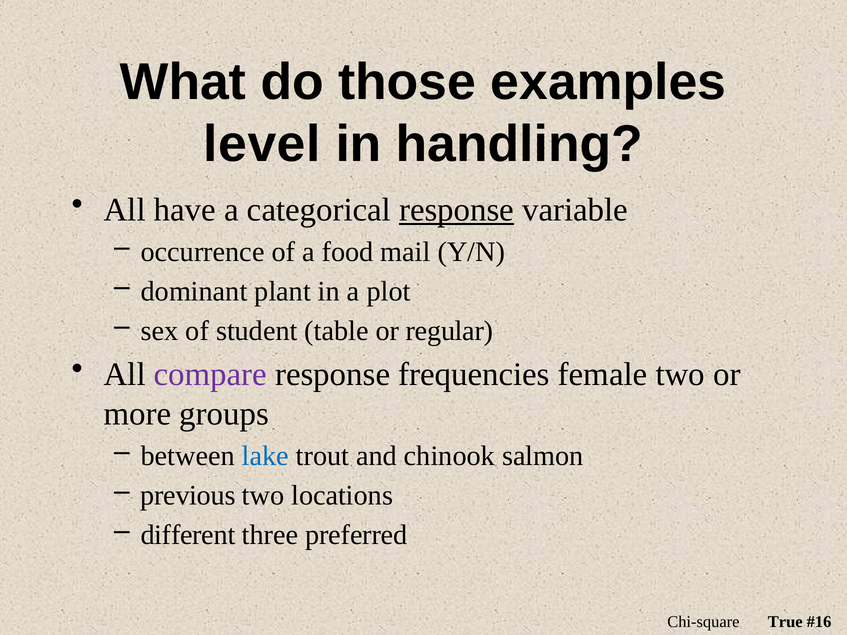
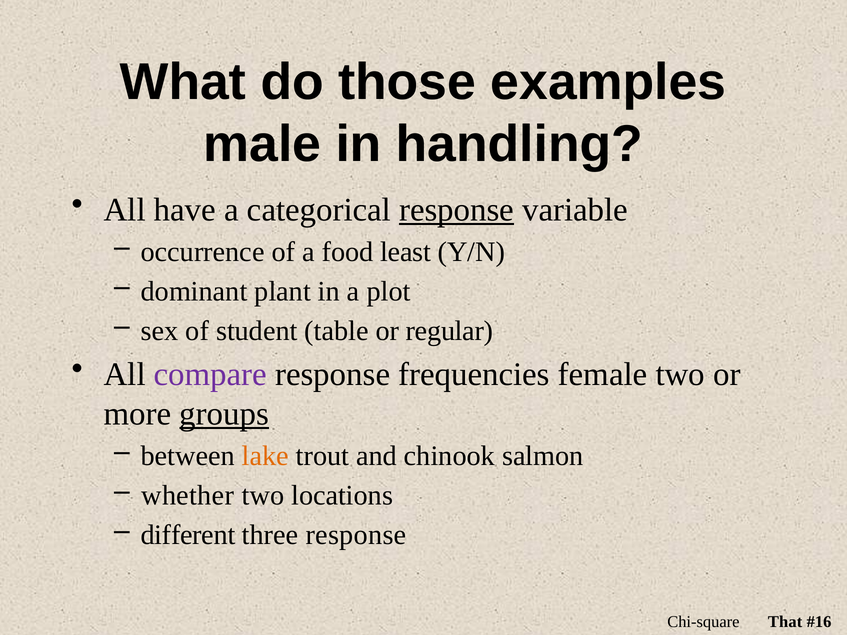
level: level -> male
mail: mail -> least
groups underline: none -> present
lake colour: blue -> orange
previous: previous -> whether
three preferred: preferred -> response
True: True -> That
